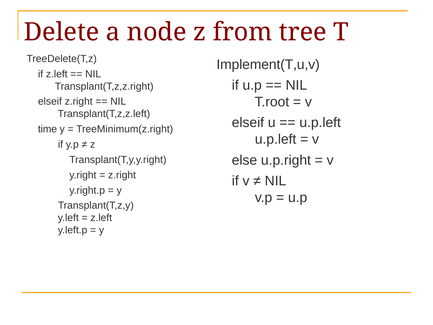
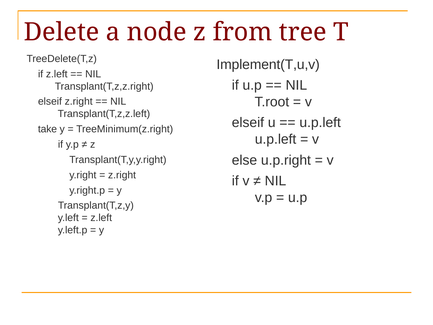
time: time -> take
